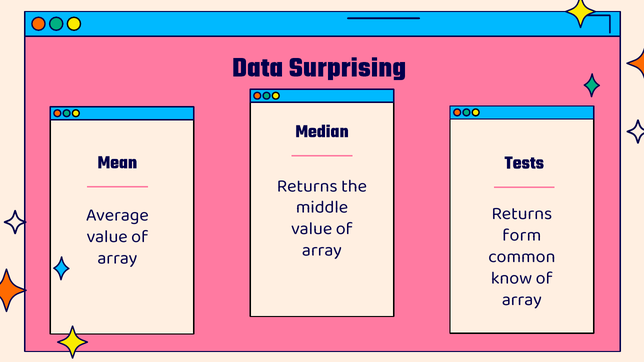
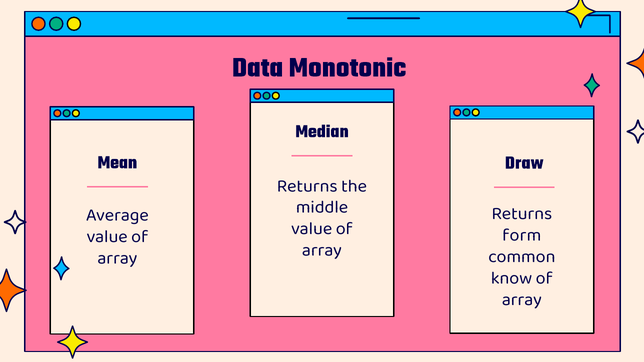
Surprising: Surprising -> Monotonic
Tests: Tests -> Draw
